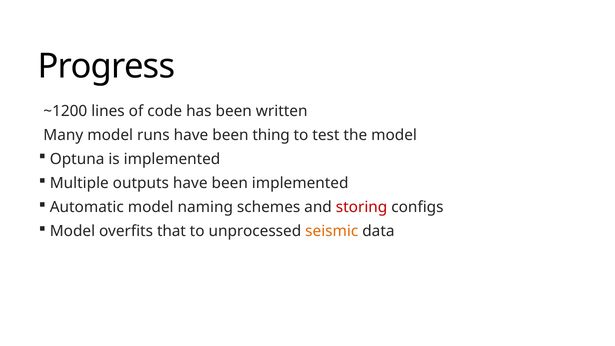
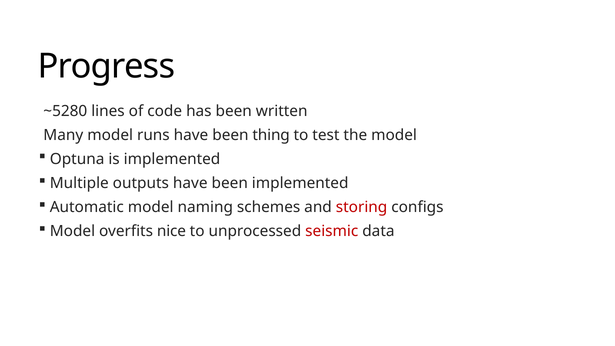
~1200: ~1200 -> ~5280
that: that -> nice
seismic colour: orange -> red
